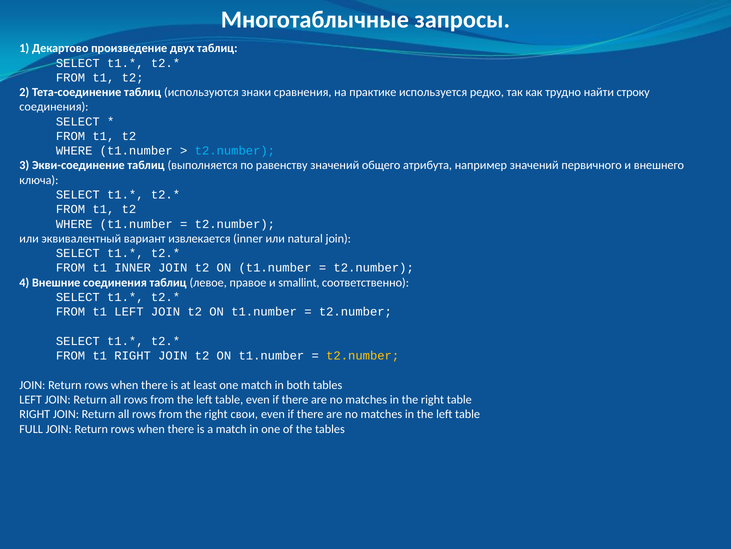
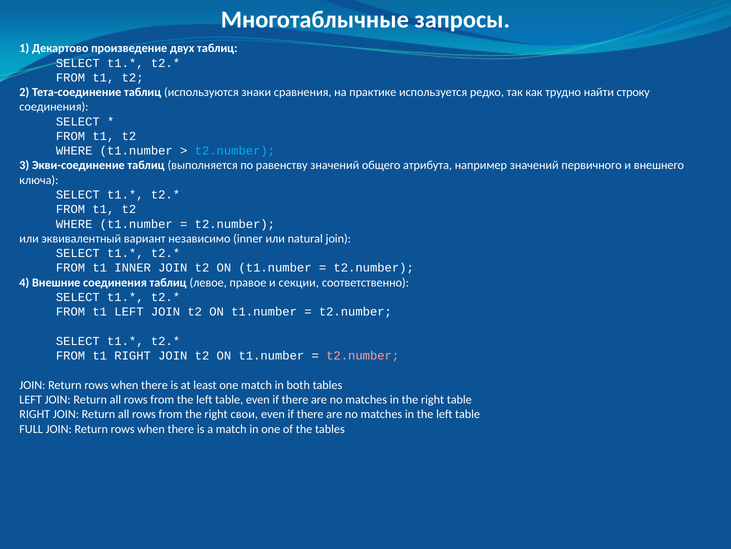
извлекается: извлекается -> независимо
smallint: smallint -> секции
t2.number at (363, 355) colour: yellow -> pink
